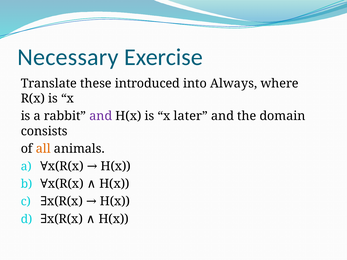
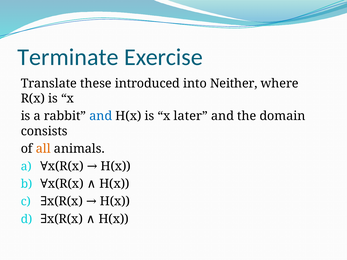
Necessary: Necessary -> Terminate
Always: Always -> Neither
and at (101, 116) colour: purple -> blue
